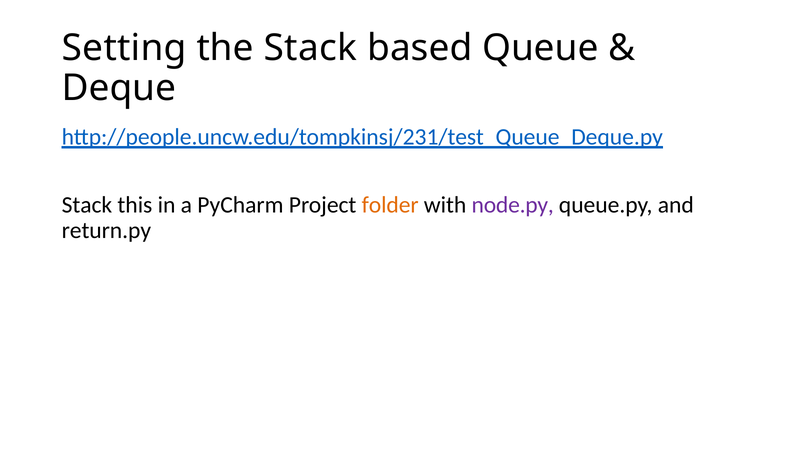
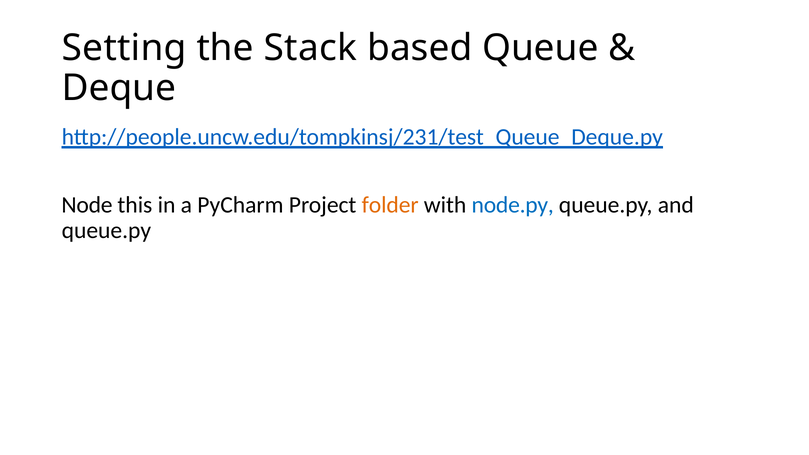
Stack at (87, 205): Stack -> Node
node.py colour: purple -> blue
return.py at (106, 231): return.py -> queue.py
